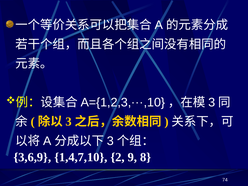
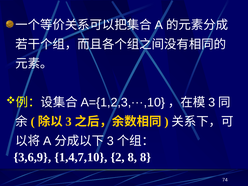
2 9: 9 -> 8
